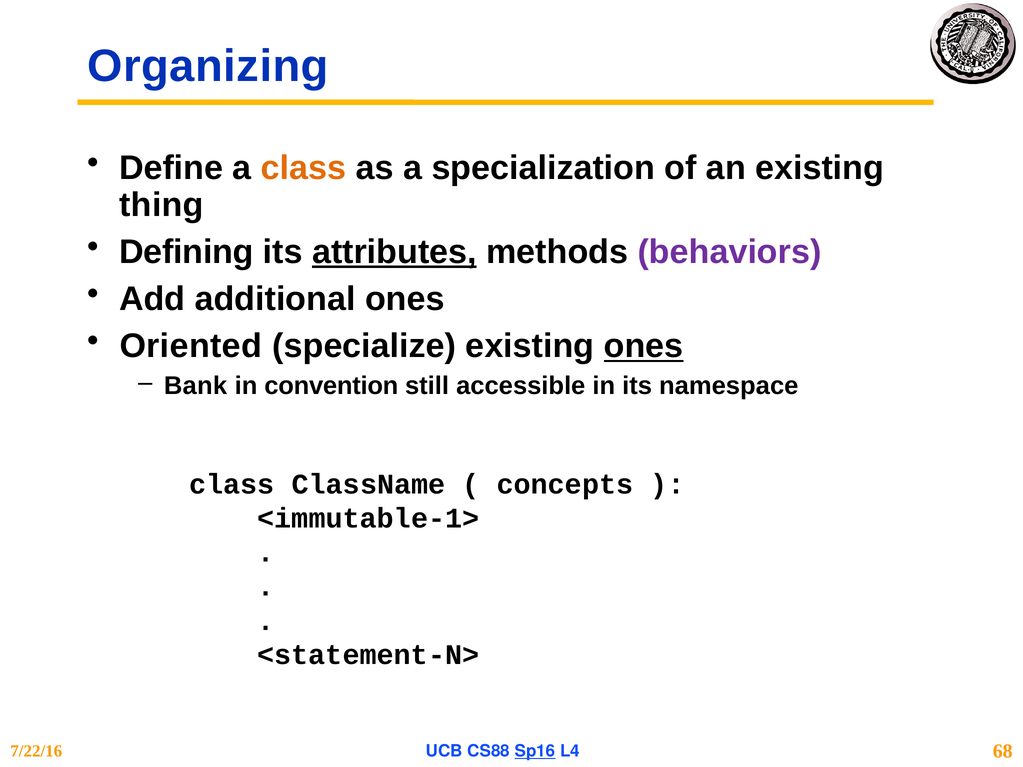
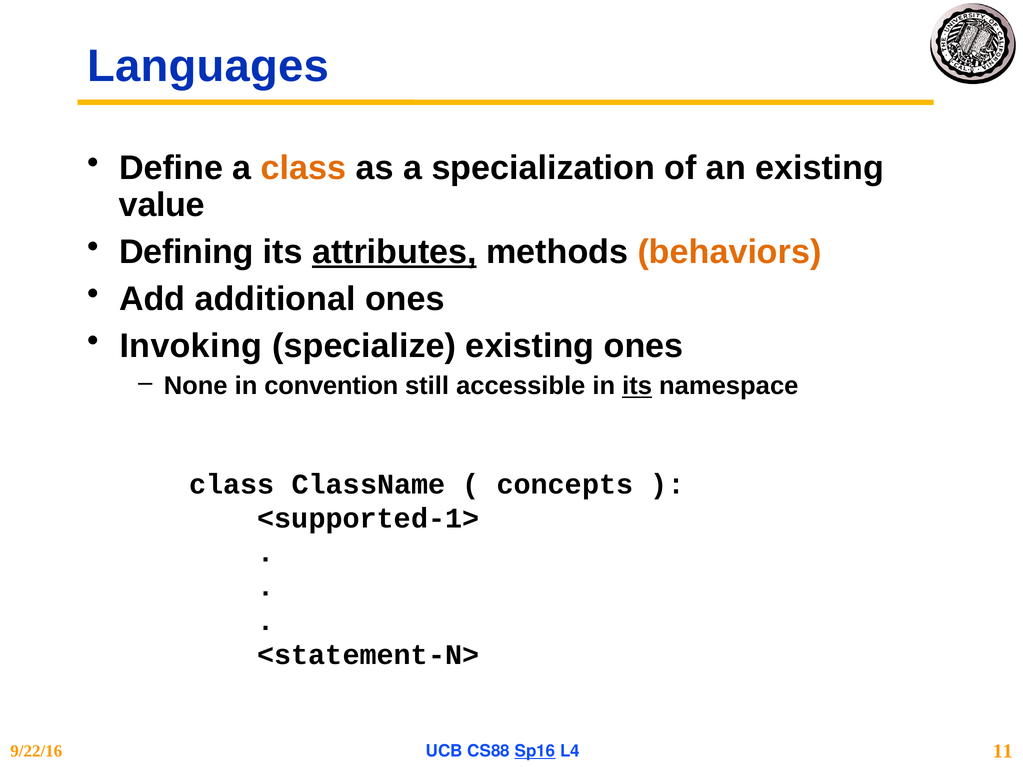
Organizing: Organizing -> Languages
thing: thing -> value
behaviors colour: purple -> orange
Oriented: Oriented -> Invoking
ones at (644, 346) underline: present -> none
Bank: Bank -> None
its at (637, 386) underline: none -> present
<immutable-1>: <immutable-1> -> <supported-1>
7/22/16: 7/22/16 -> 9/22/16
68: 68 -> 11
